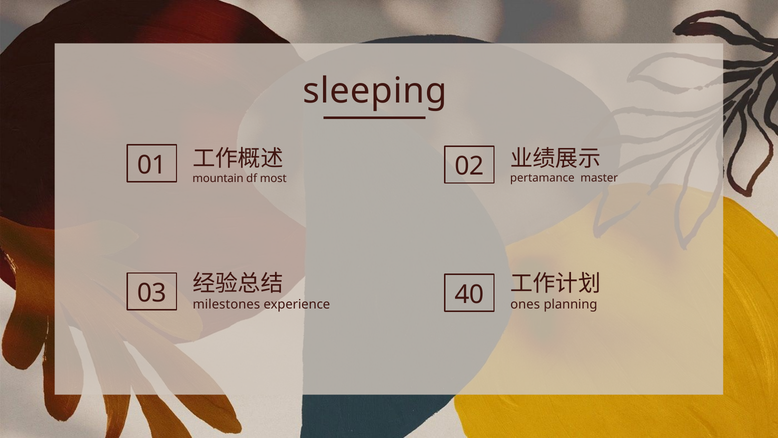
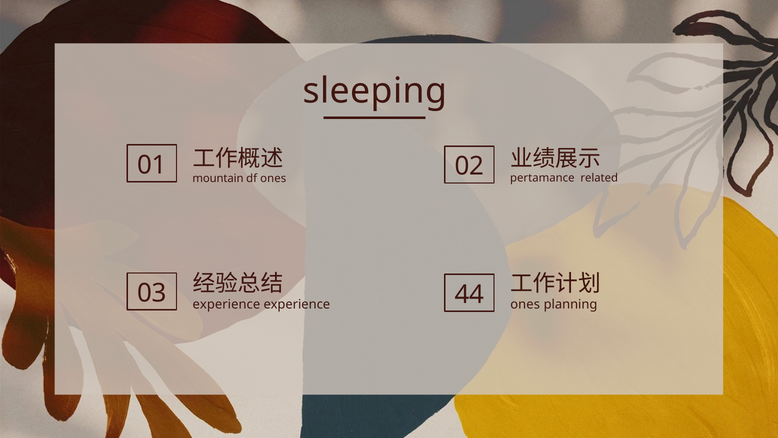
master: master -> related
df most: most -> ones
milestones at (226, 304): milestones -> experience
40: 40 -> 44
